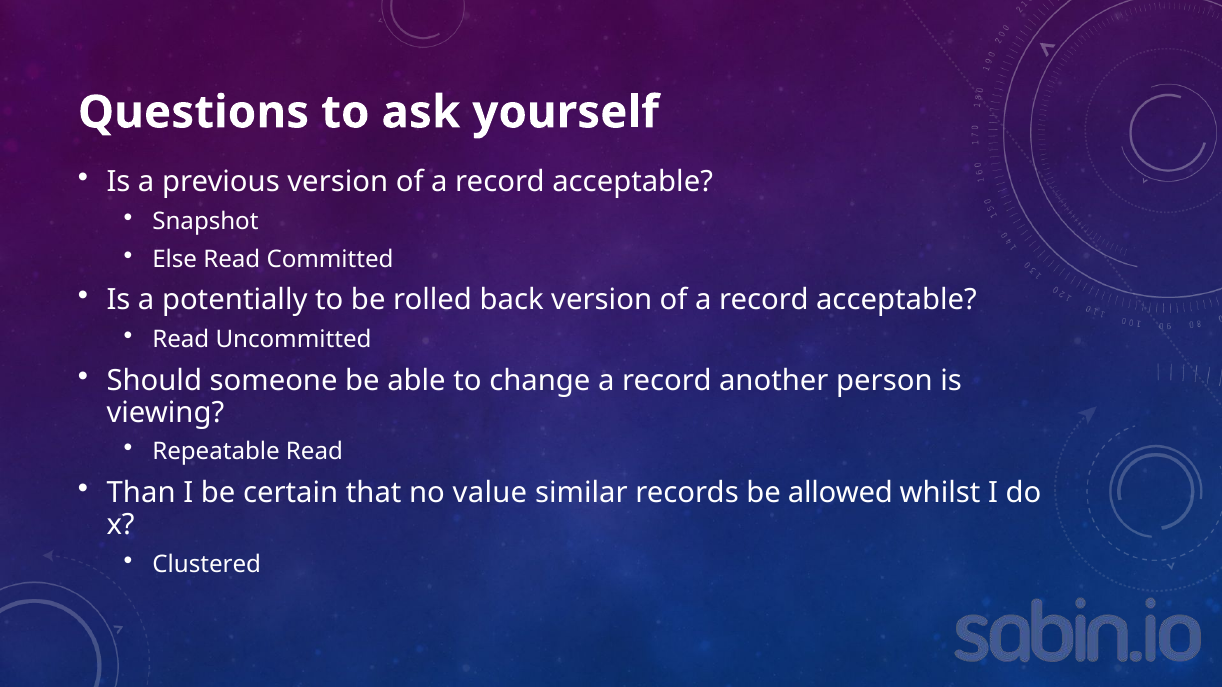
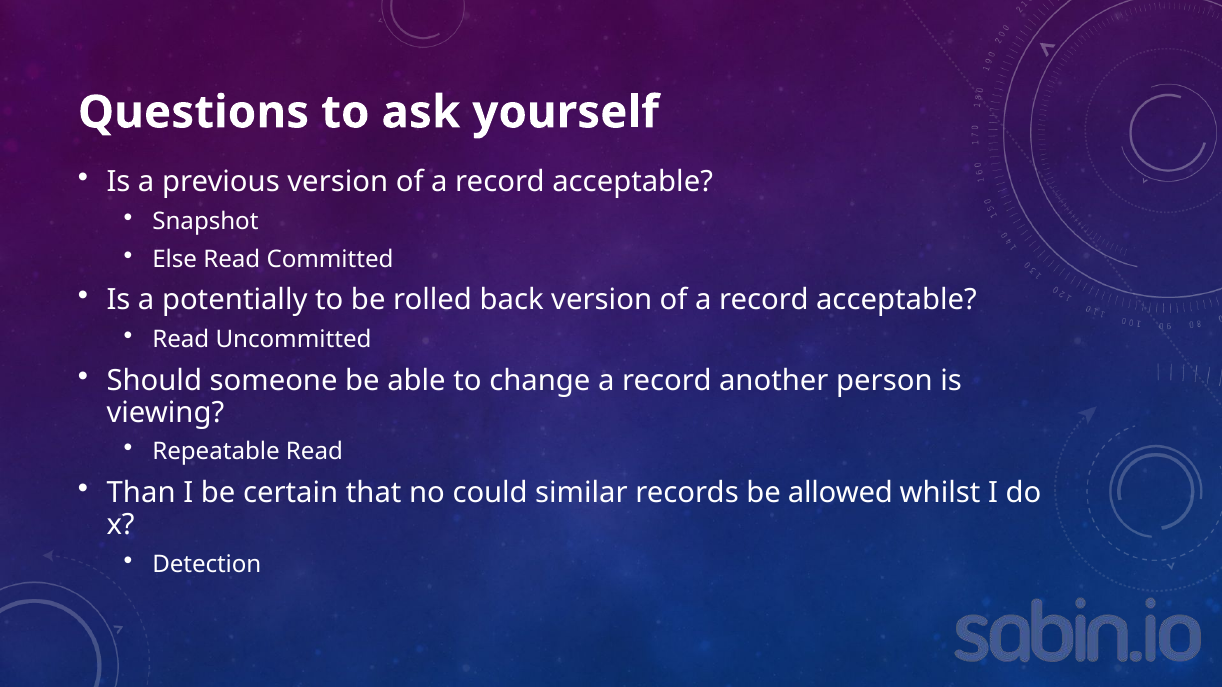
value: value -> could
Clustered: Clustered -> Detection
